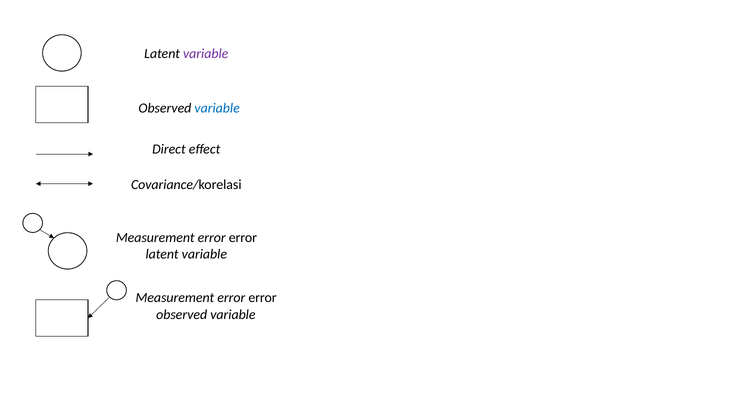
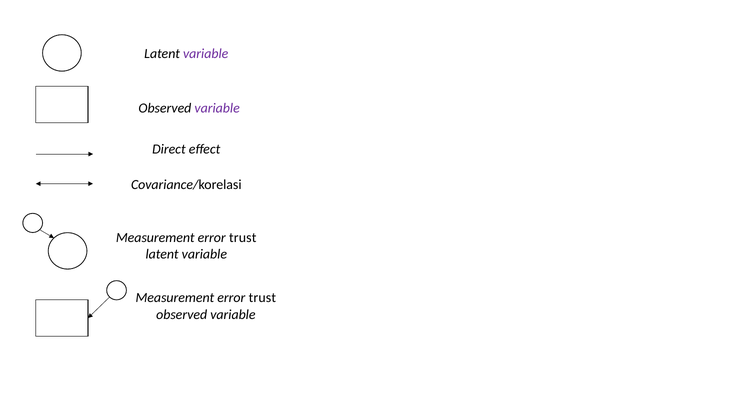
variable at (217, 108) colour: blue -> purple
error at (243, 238): error -> trust
error at (263, 298): error -> trust
